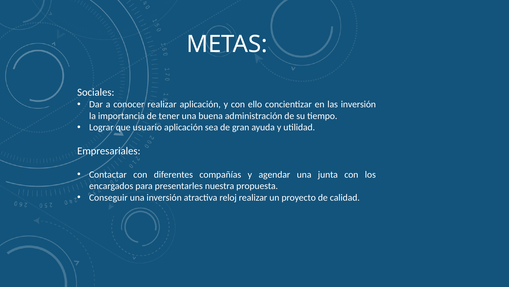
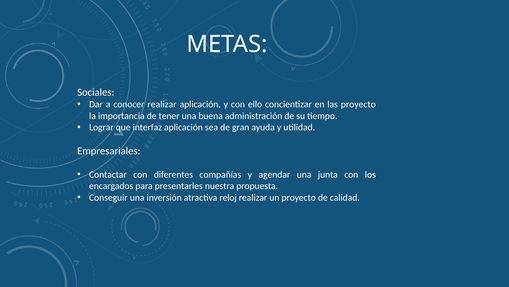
las inversión: inversión -> proyecto
usuario: usuario -> interfaz
